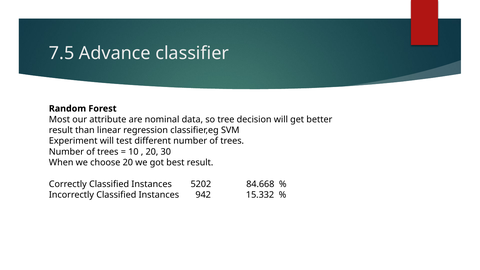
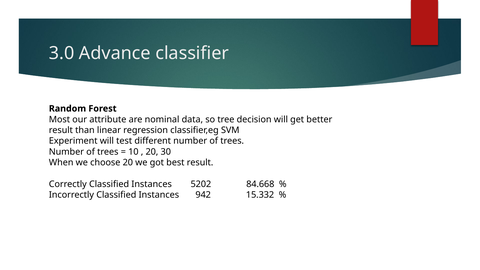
7.5: 7.5 -> 3.0
